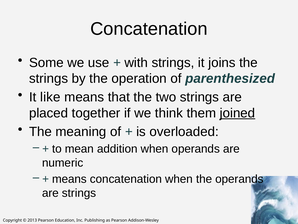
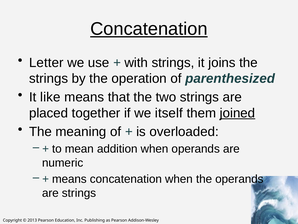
Concatenation at (149, 29) underline: none -> present
Some: Some -> Letter
think: think -> itself
